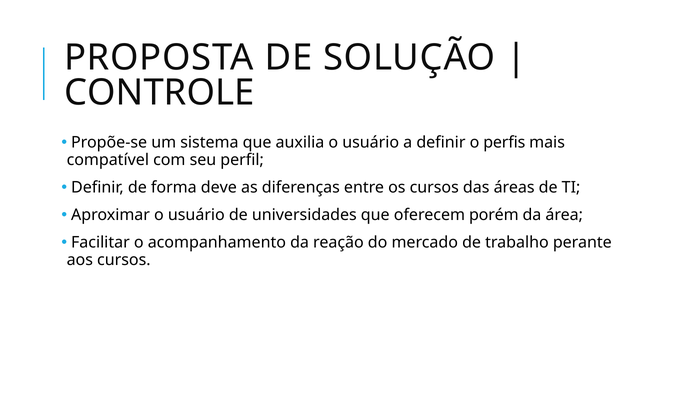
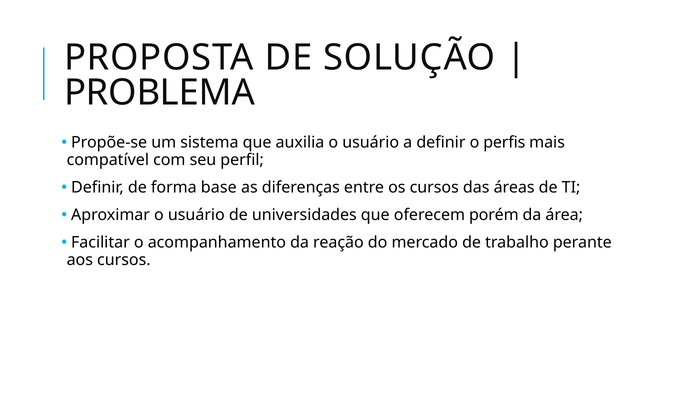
CONTROLE: CONTROLE -> PROBLEMA
deve: deve -> base
